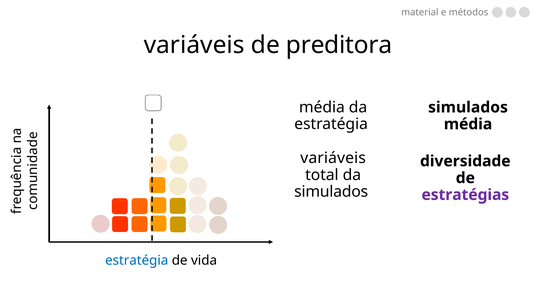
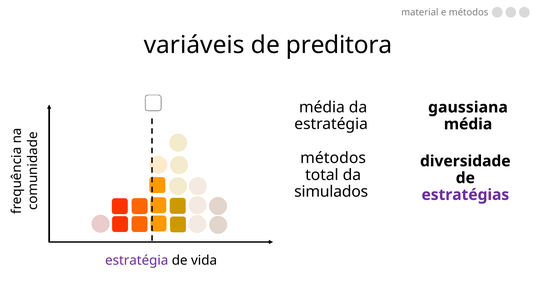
simulados at (468, 108): simulados -> gaussiana
variáveis at (333, 158): variáveis -> métodos
estratégia at (137, 261) colour: blue -> purple
